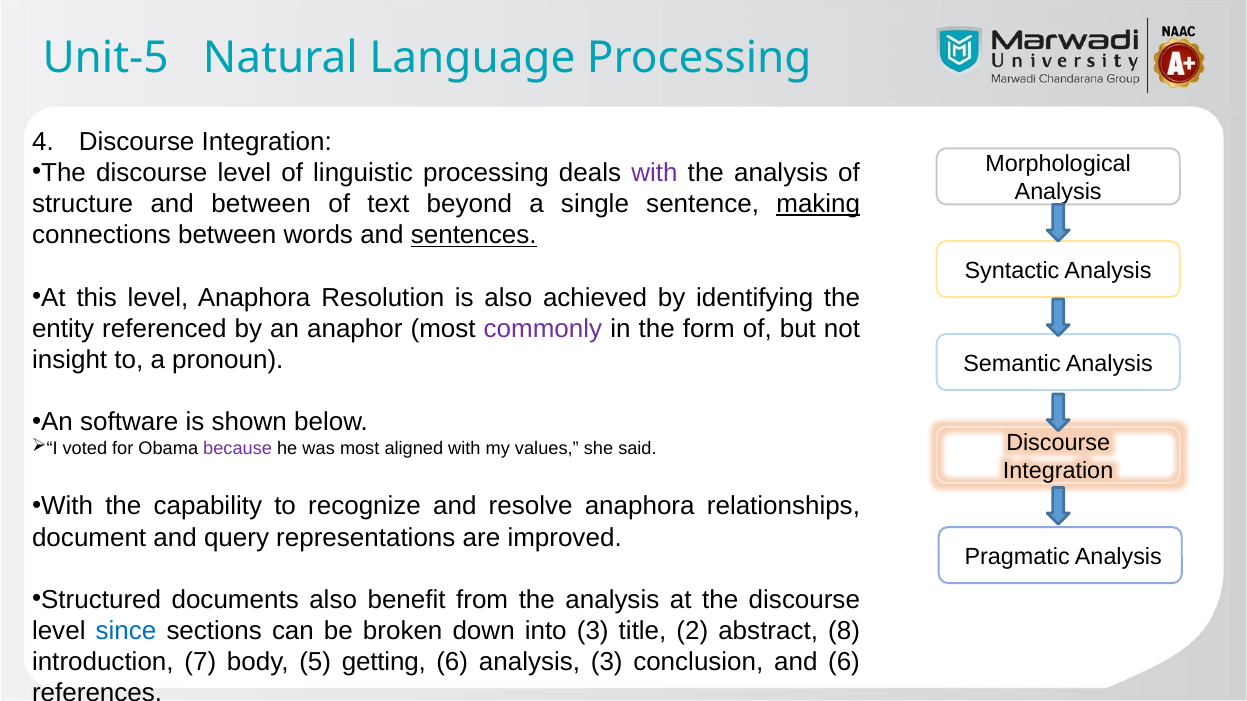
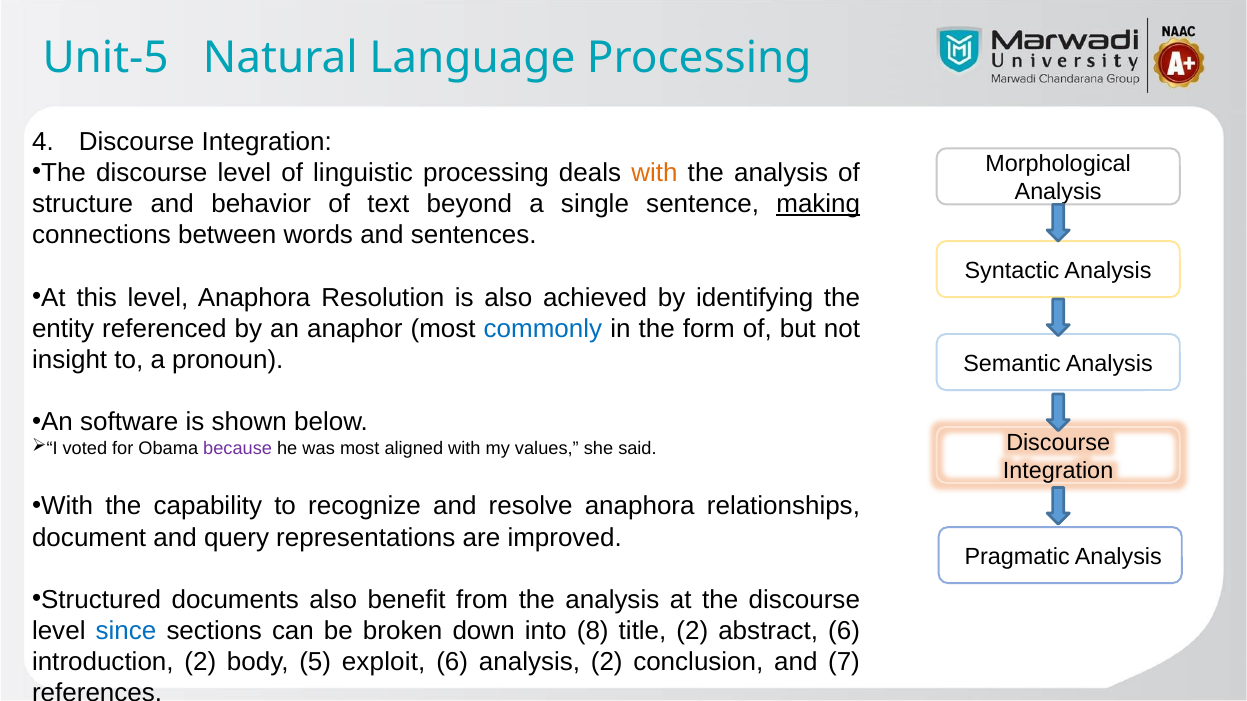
with at (654, 173) colour: purple -> orange
and between: between -> behavior
sentences underline: present -> none
commonly colour: purple -> blue
into 3: 3 -> 8
abstract 8: 8 -> 6
introduction 7: 7 -> 2
getting: getting -> exploit
analysis 3: 3 -> 2
and 6: 6 -> 7
